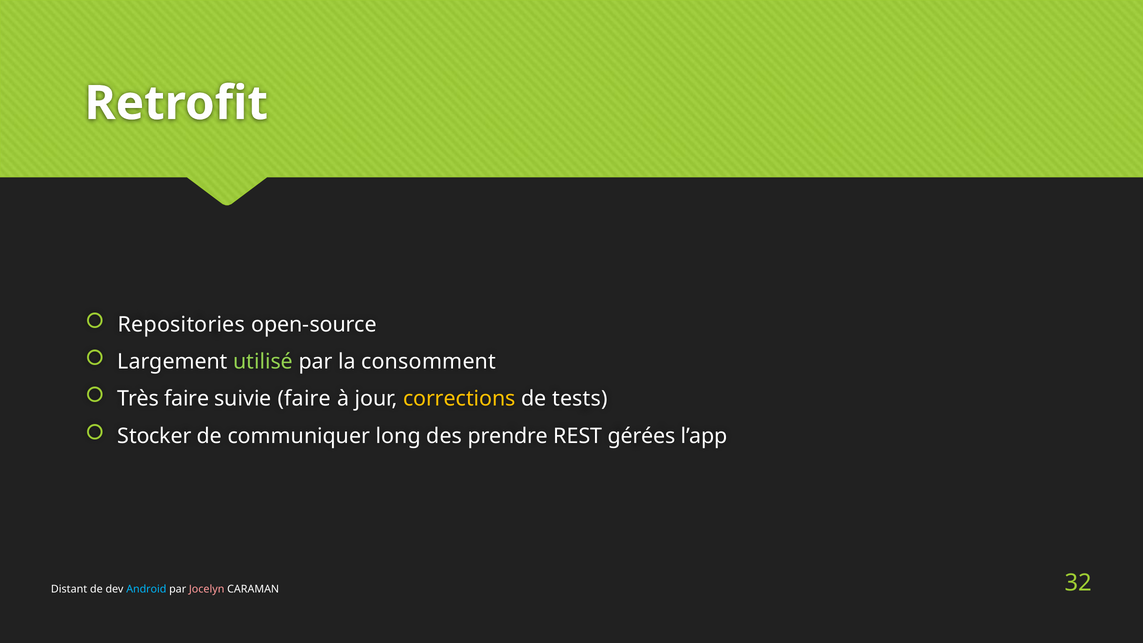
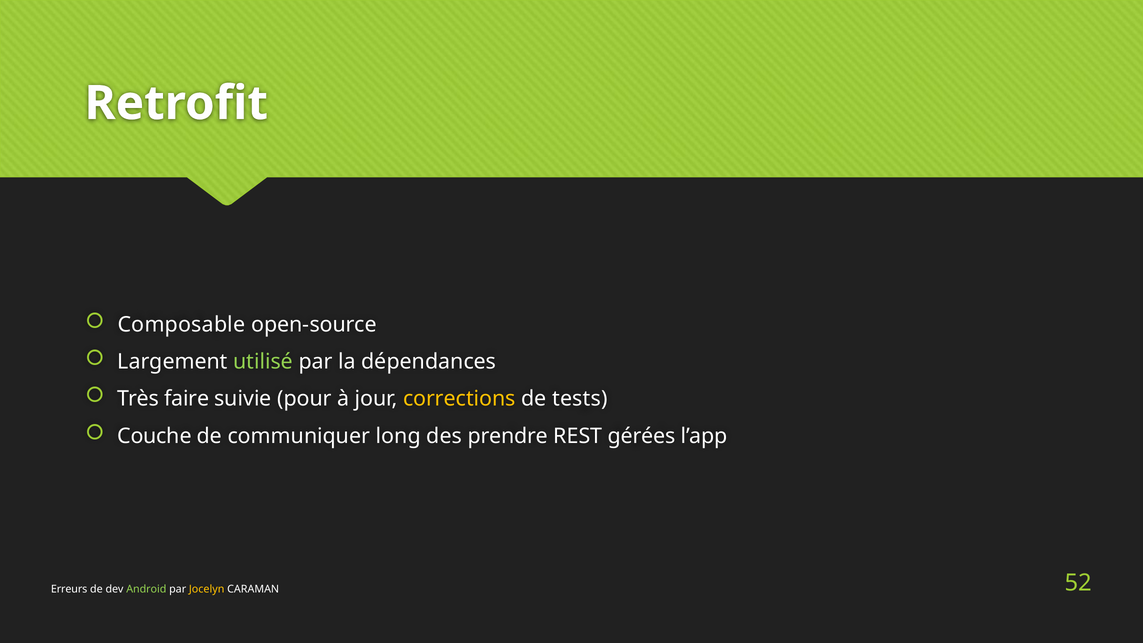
Repositories: Repositories -> Composable
consomment: consomment -> dépendances
suivie faire: faire -> pour
Stocker: Stocker -> Couche
Distant: Distant -> Erreurs
Android colour: light blue -> light green
Jocelyn colour: pink -> yellow
32: 32 -> 52
